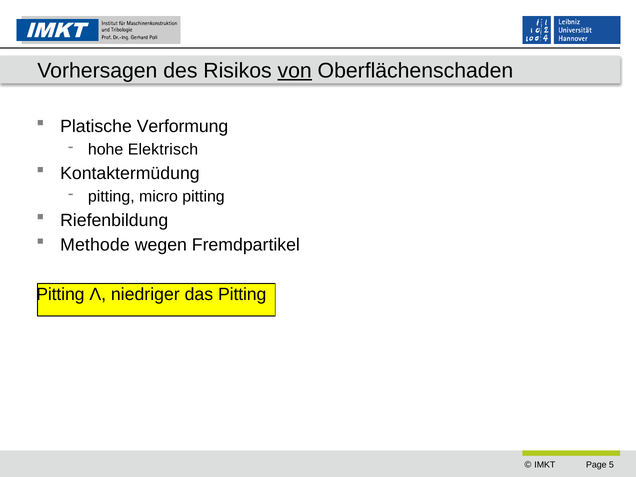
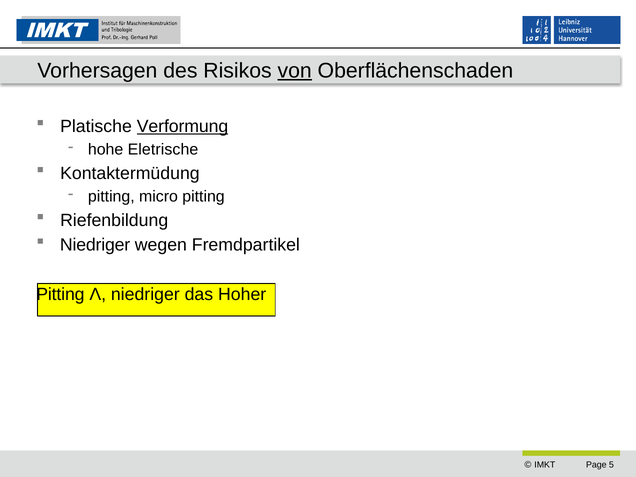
Verformung underline: none -> present
Elektrisch: Elektrisch -> Eletrische
Methode at (95, 245): Methode -> Niedriger
das Pitting: Pitting -> Hoher
